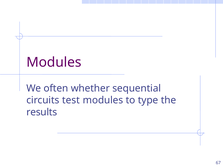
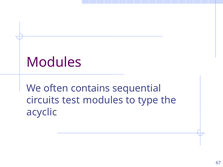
whether: whether -> contains
results: results -> acyclic
